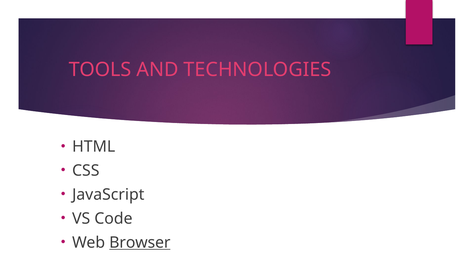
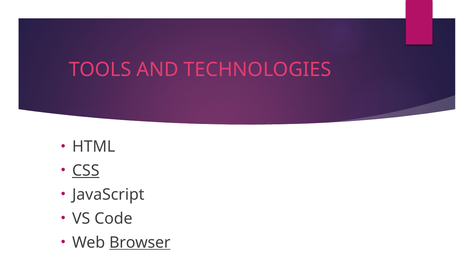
CSS underline: none -> present
